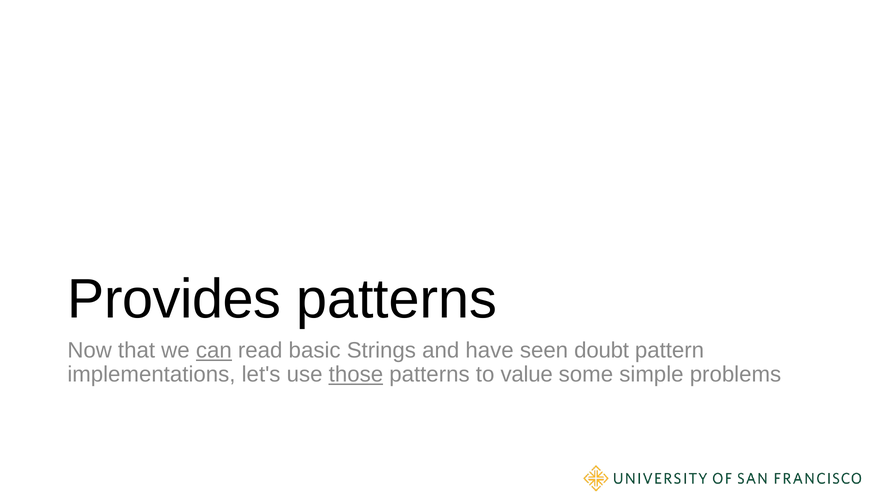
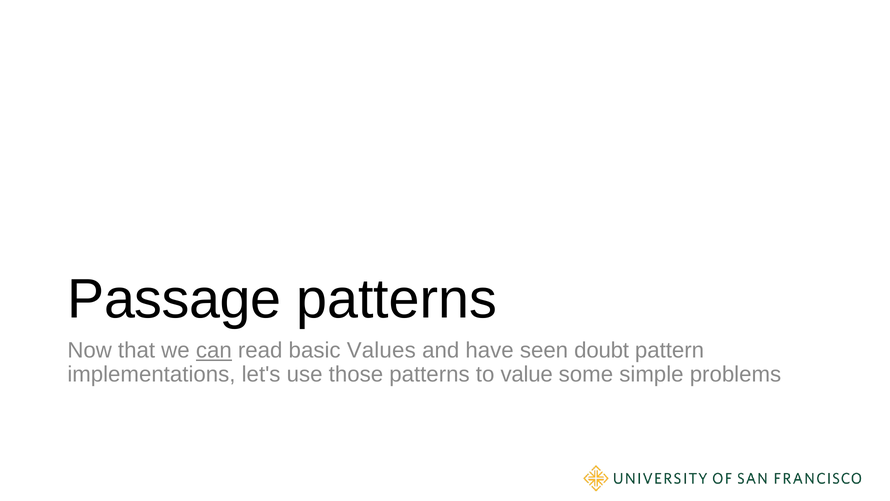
Provides: Provides -> Passage
Strings: Strings -> Values
those underline: present -> none
